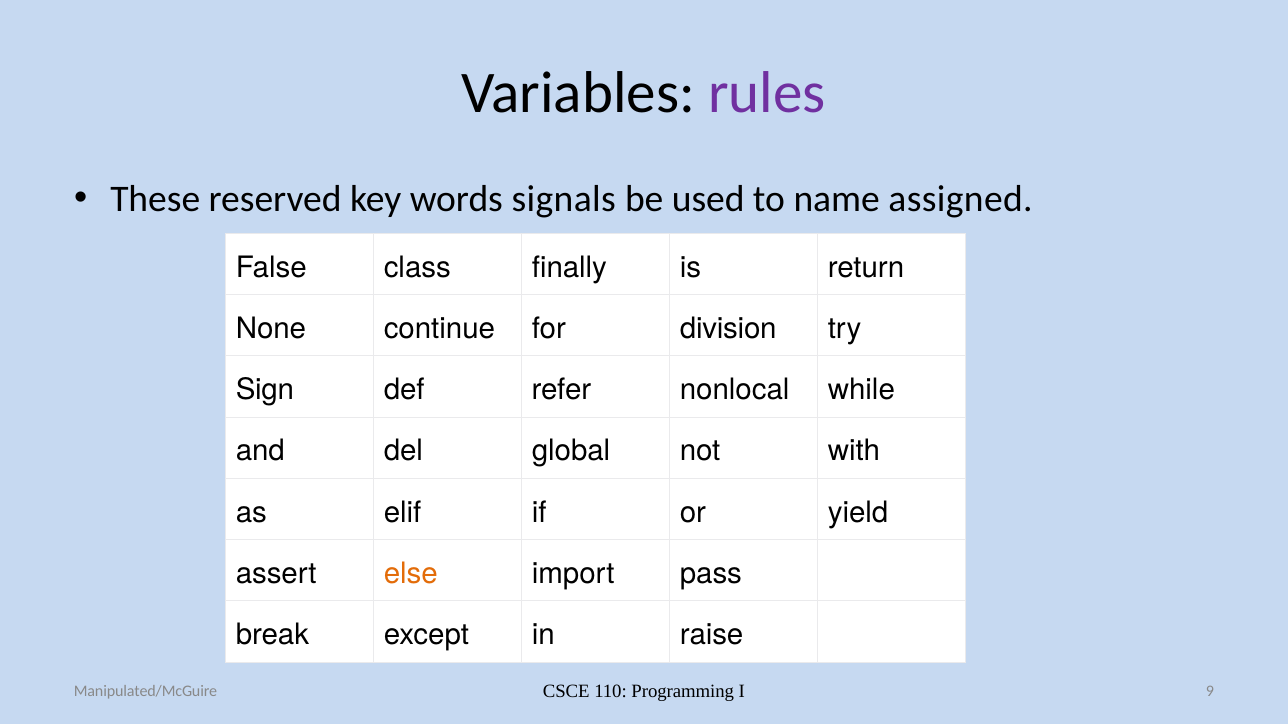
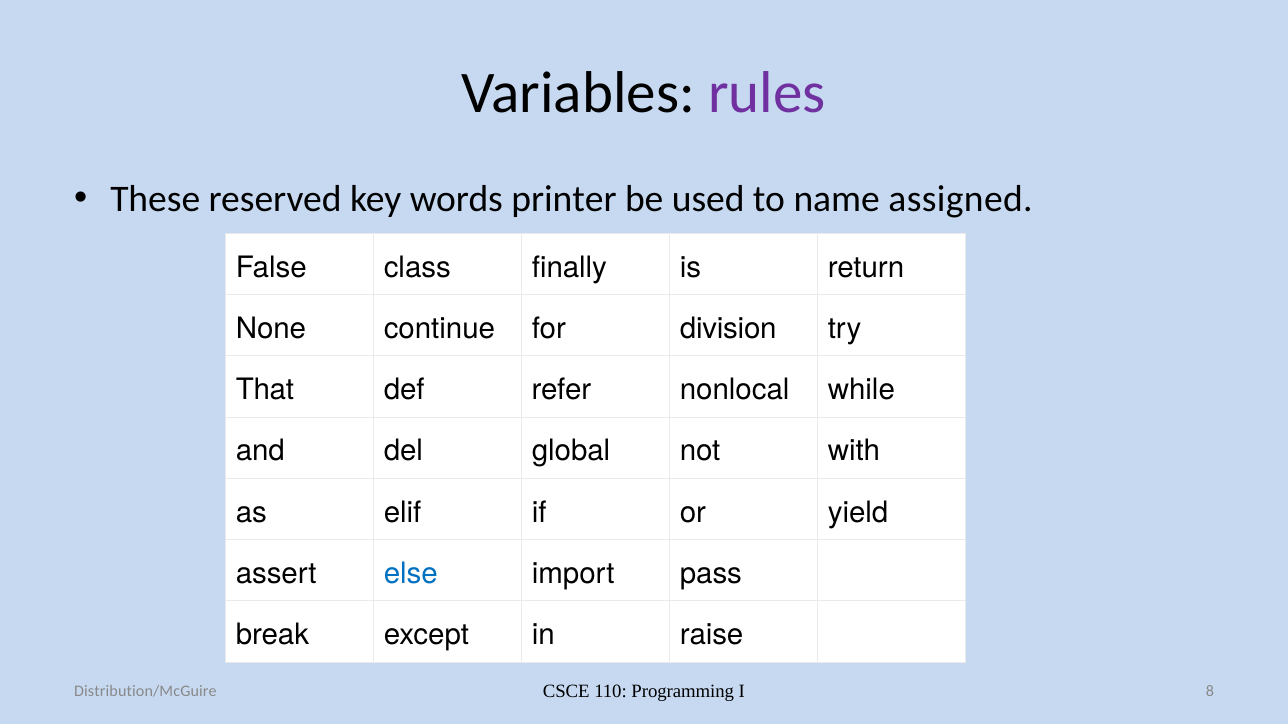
signals: signals -> printer
Sign: Sign -> That
else colour: orange -> blue
9: 9 -> 8
Manipulated/McGuire: Manipulated/McGuire -> Distribution/McGuire
